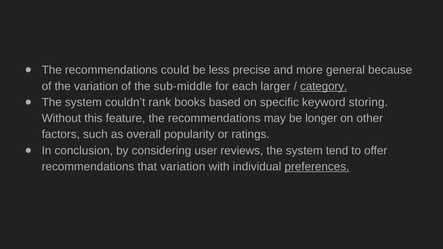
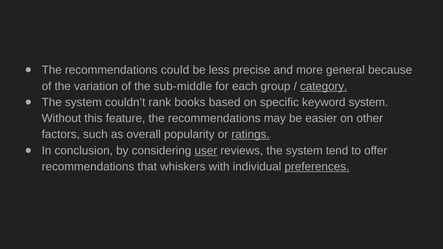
larger: larger -> group
keyword storing: storing -> system
longer: longer -> easier
ratings underline: none -> present
user underline: none -> present
that variation: variation -> whiskers
